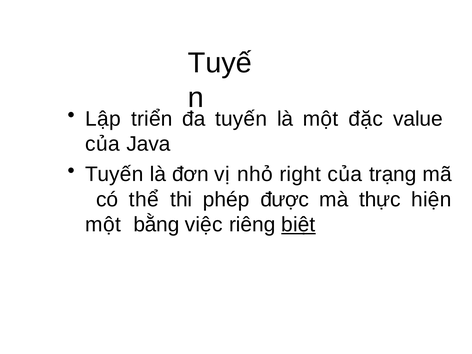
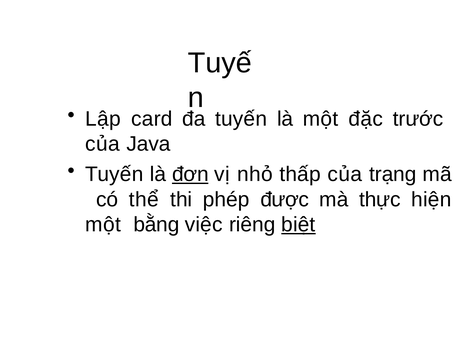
triển: triển -> card
value: value -> trước
đơn underline: none -> present
right: right -> thấp
